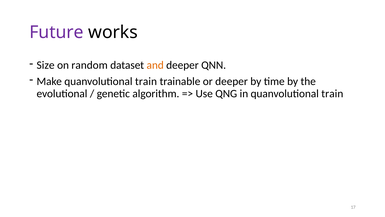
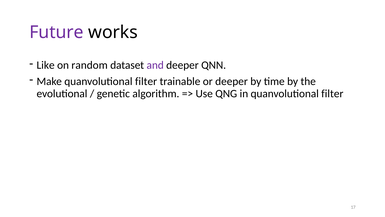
Size: Size -> Like
and colour: orange -> purple
Make quanvolutional train: train -> filter
in quanvolutional train: train -> filter
